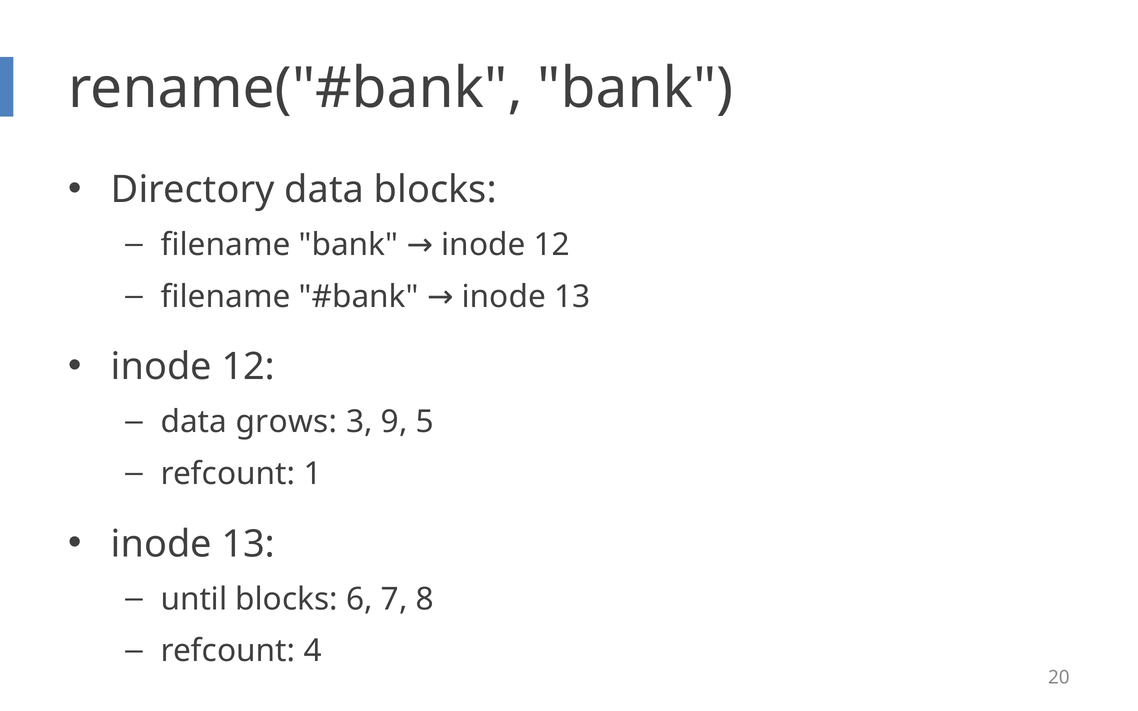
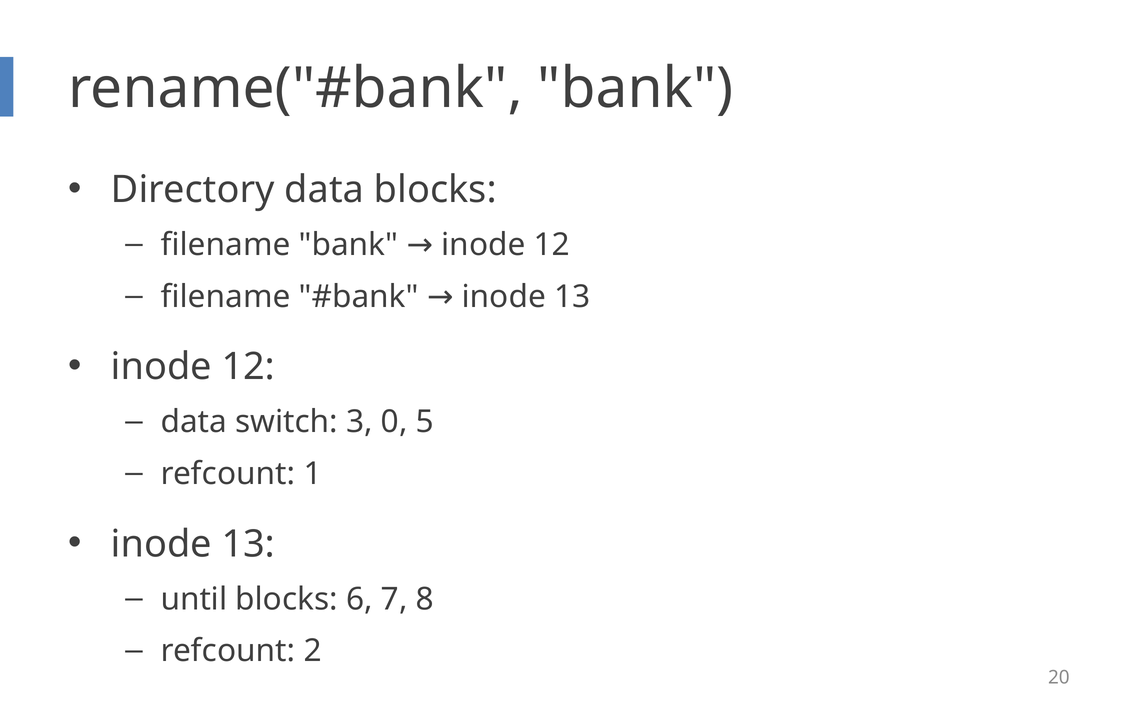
grows: grows -> switch
9: 9 -> 0
4: 4 -> 2
